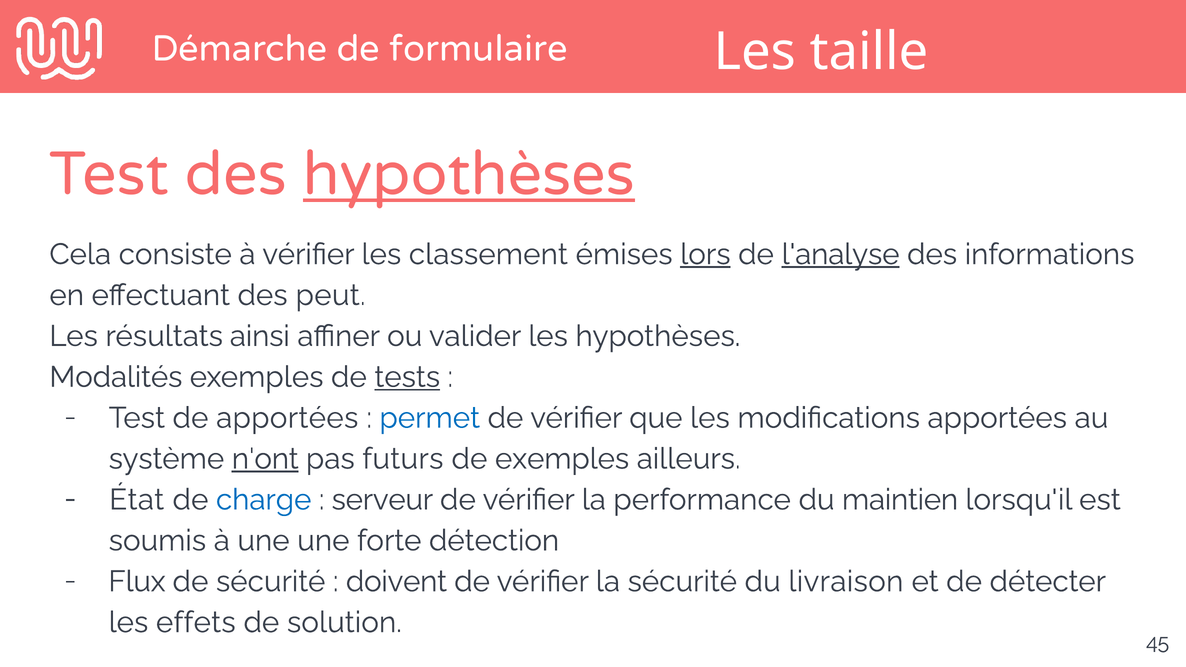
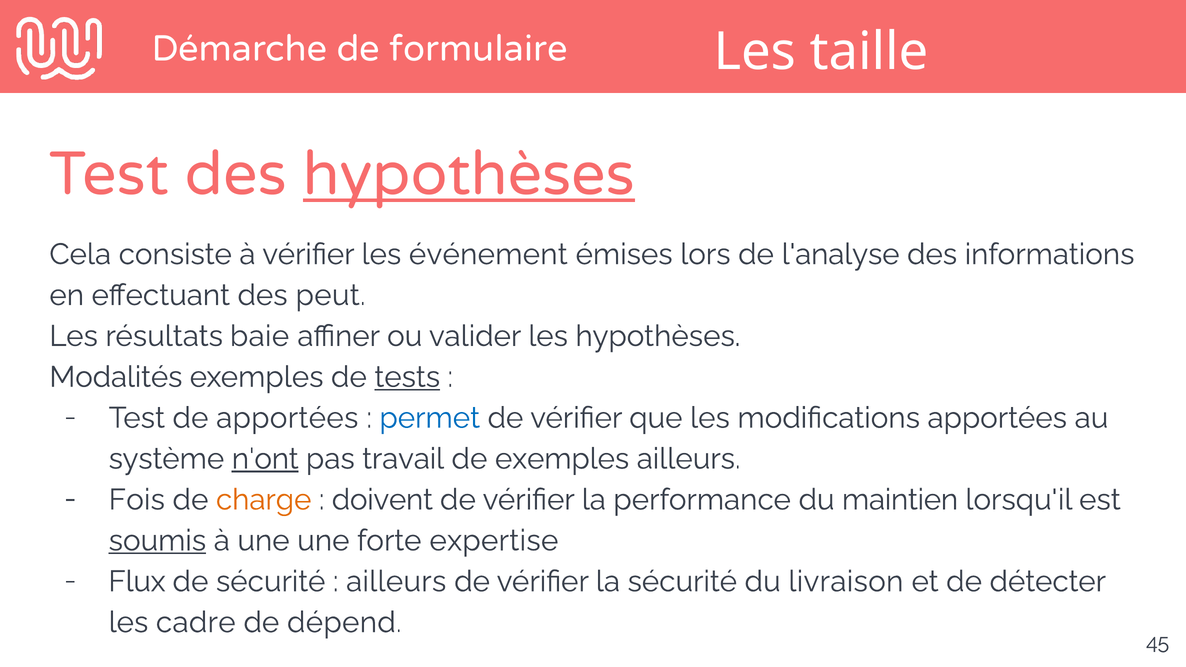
classement: classement -> événement
lors underline: present -> none
l'analyse underline: present -> none
ainsi: ainsi -> baie
futurs: futurs -> travail
État: État -> Fois
charge colour: blue -> orange
serveur: serveur -> doivent
soumis underline: none -> present
détection: détection -> expertise
doivent at (396, 582): doivent -> ailleurs
effets: effets -> cadre
solution: solution -> dépend
